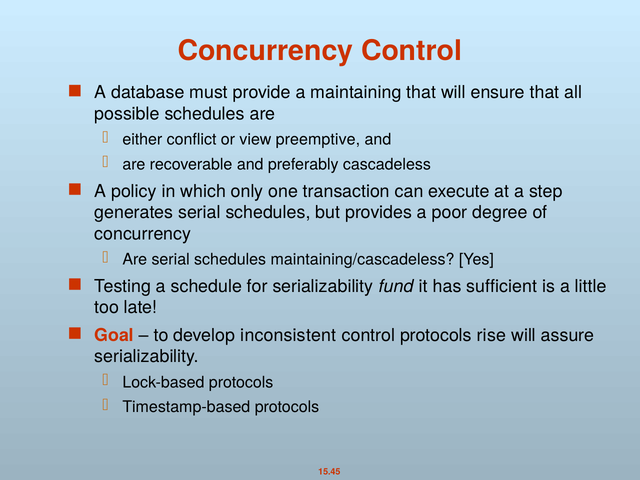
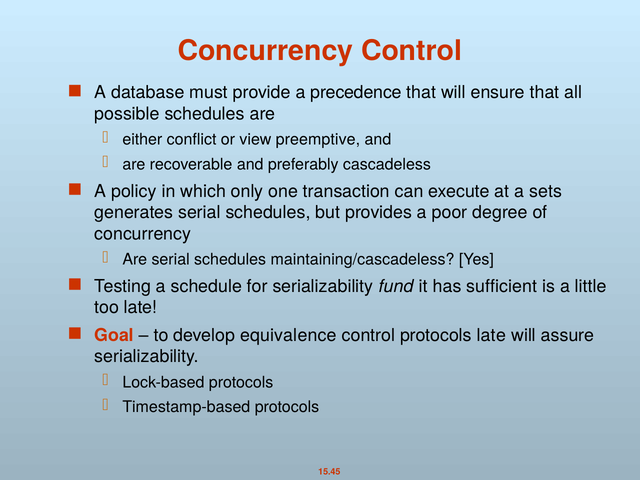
maintaining: maintaining -> precedence
step: step -> sets
inconsistent: inconsistent -> equivalence
protocols rise: rise -> late
